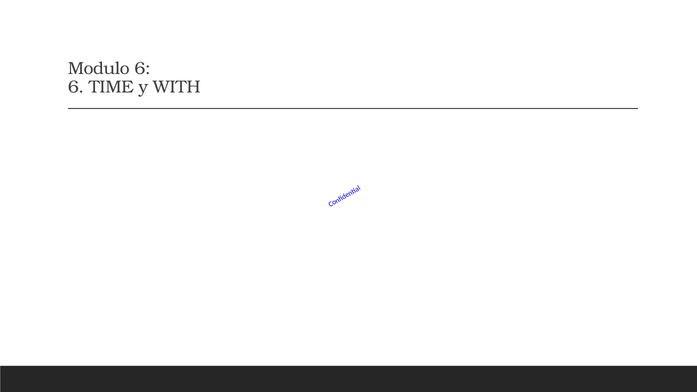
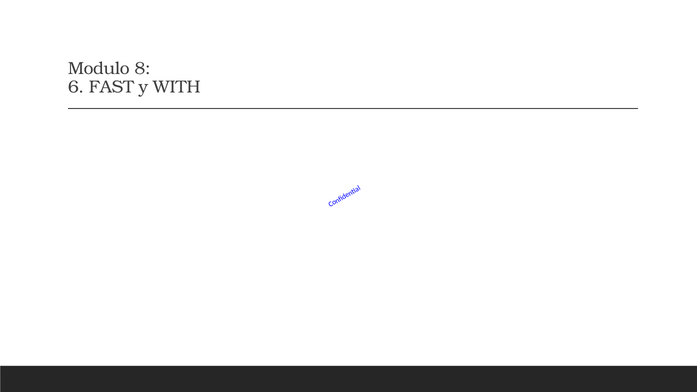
Modulo 6: 6 -> 8
TIME: TIME -> FAST
